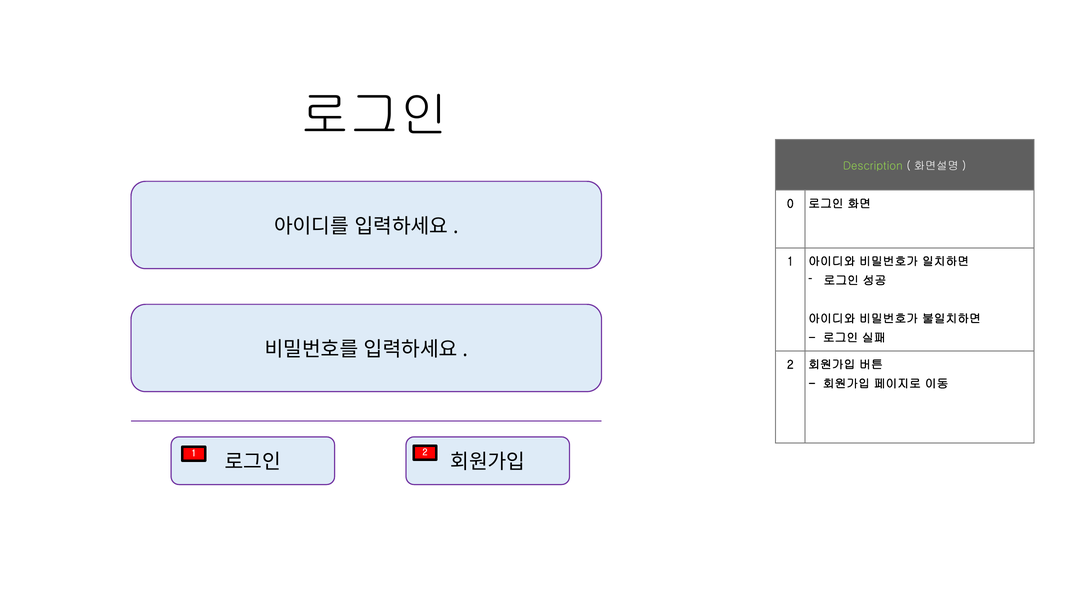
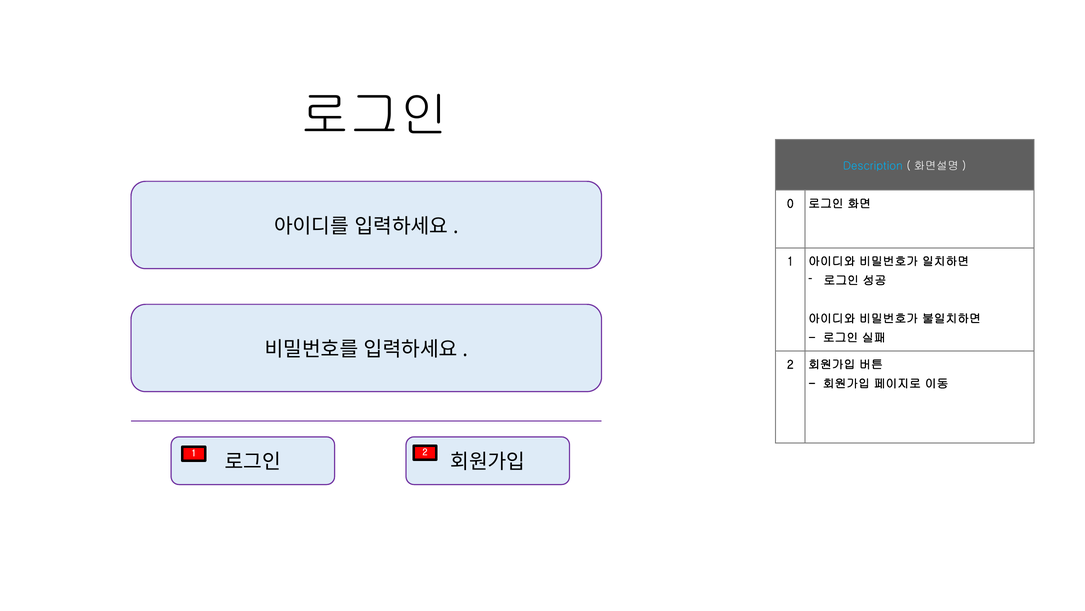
Description colour: light green -> light blue
